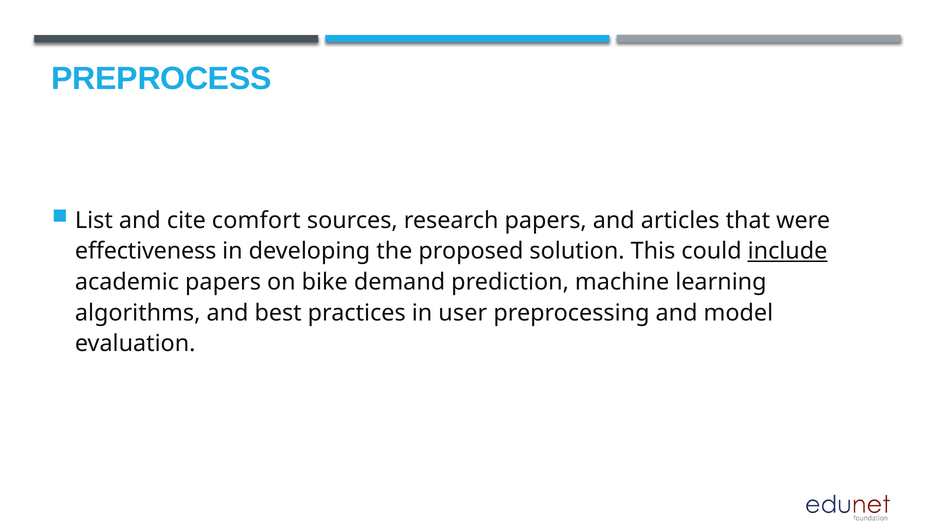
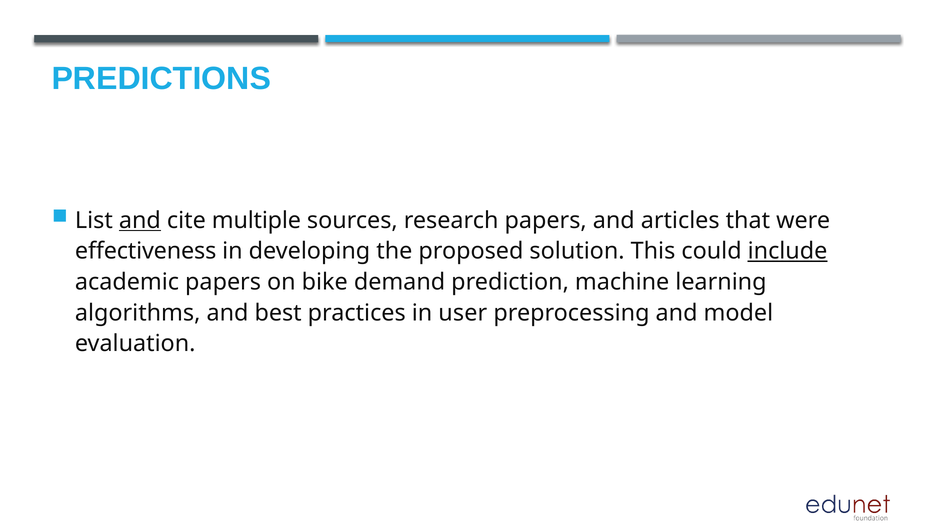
PREPROCESS: PREPROCESS -> PREDICTIONS
and at (140, 220) underline: none -> present
comfort: comfort -> multiple
